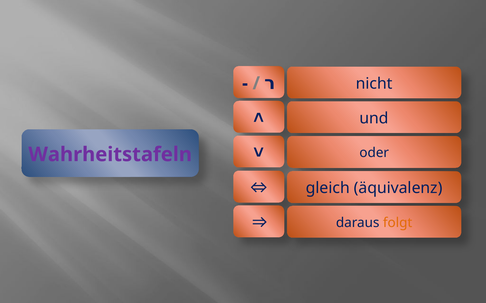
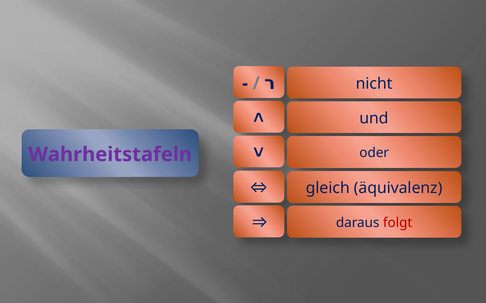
folgt colour: orange -> red
